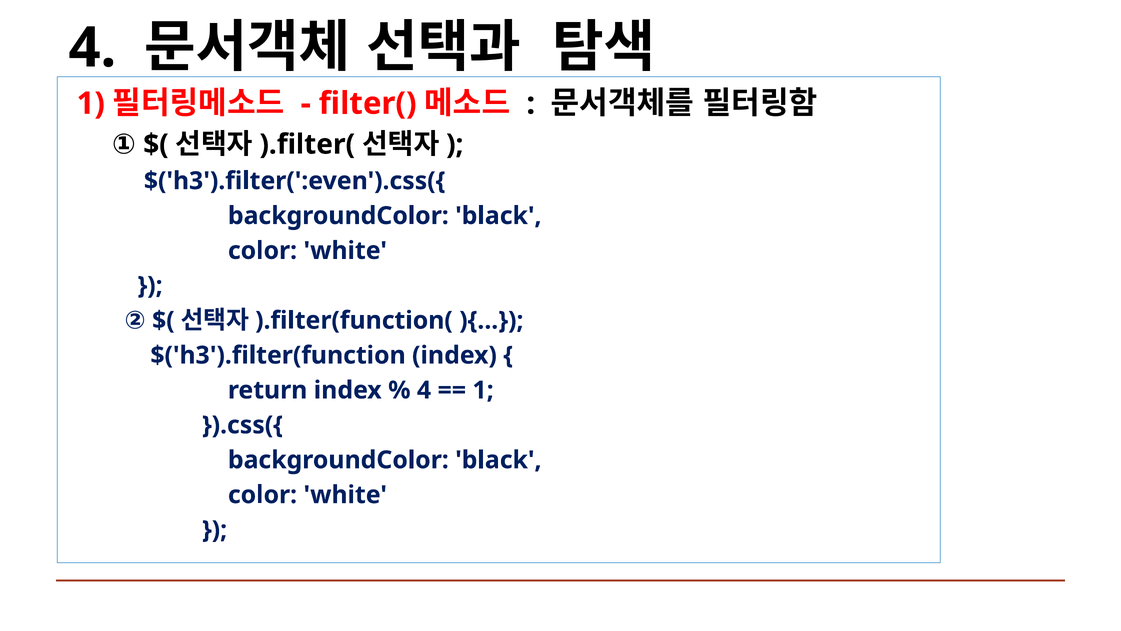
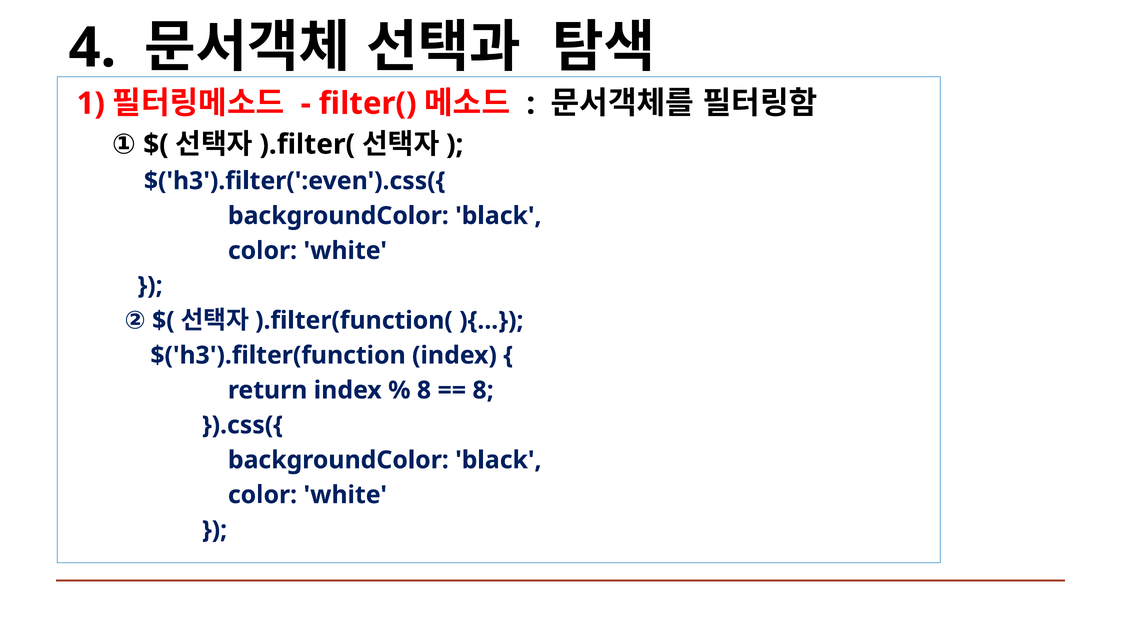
4 at (424, 390): 4 -> 8
1 at (483, 390): 1 -> 8
